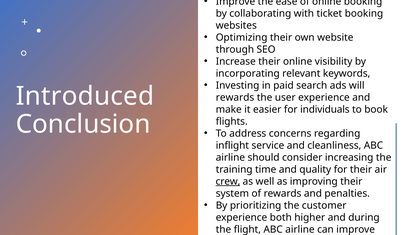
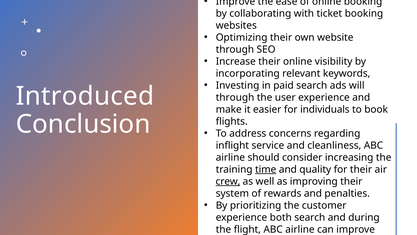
rewards at (235, 97): rewards -> through
time underline: none -> present
both higher: higher -> search
